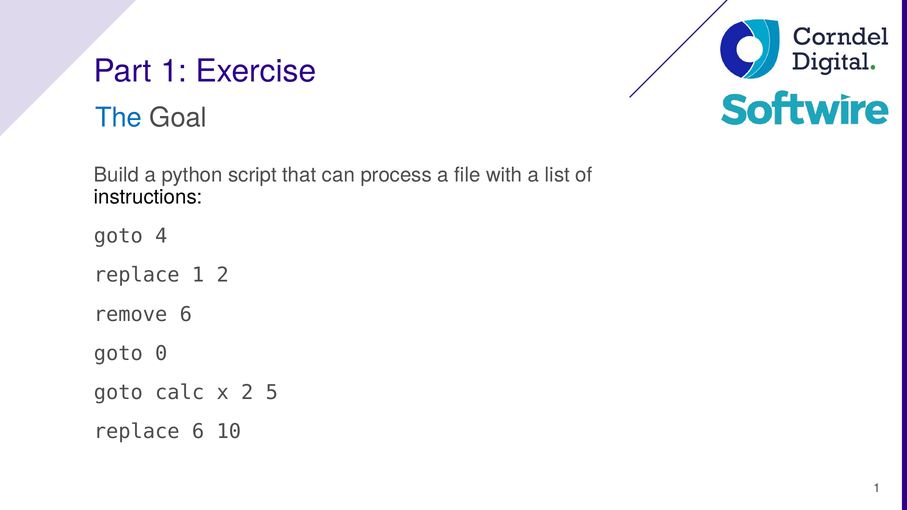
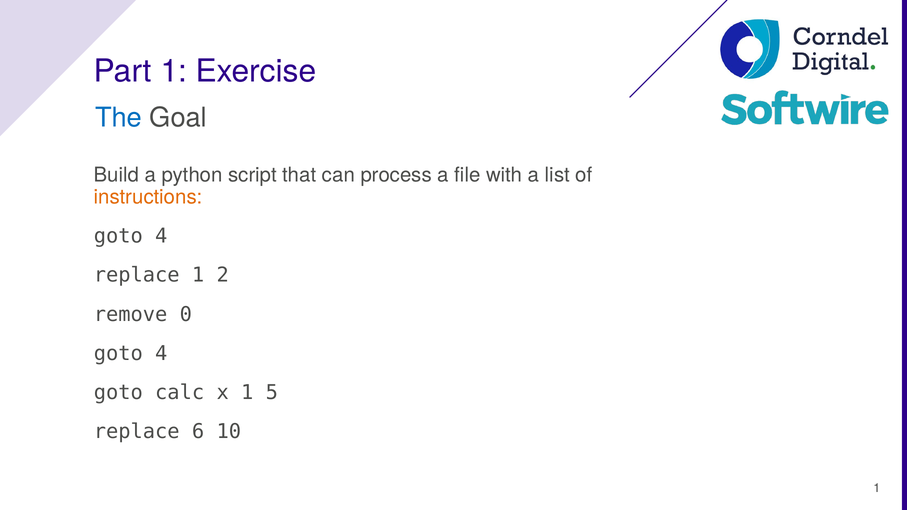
instructions colour: black -> orange
remove 6: 6 -> 0
0 at (161, 353): 0 -> 4
x 2: 2 -> 1
